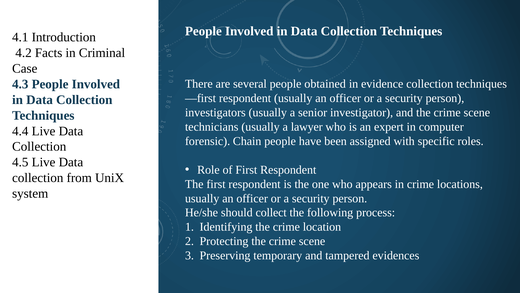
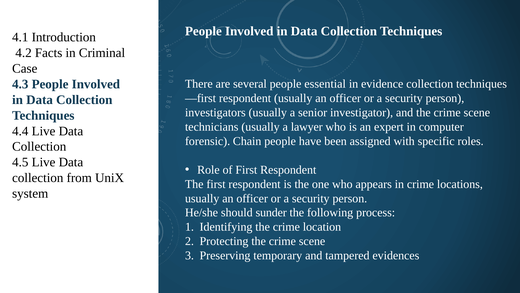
obtained: obtained -> essential
collect: collect -> sunder
